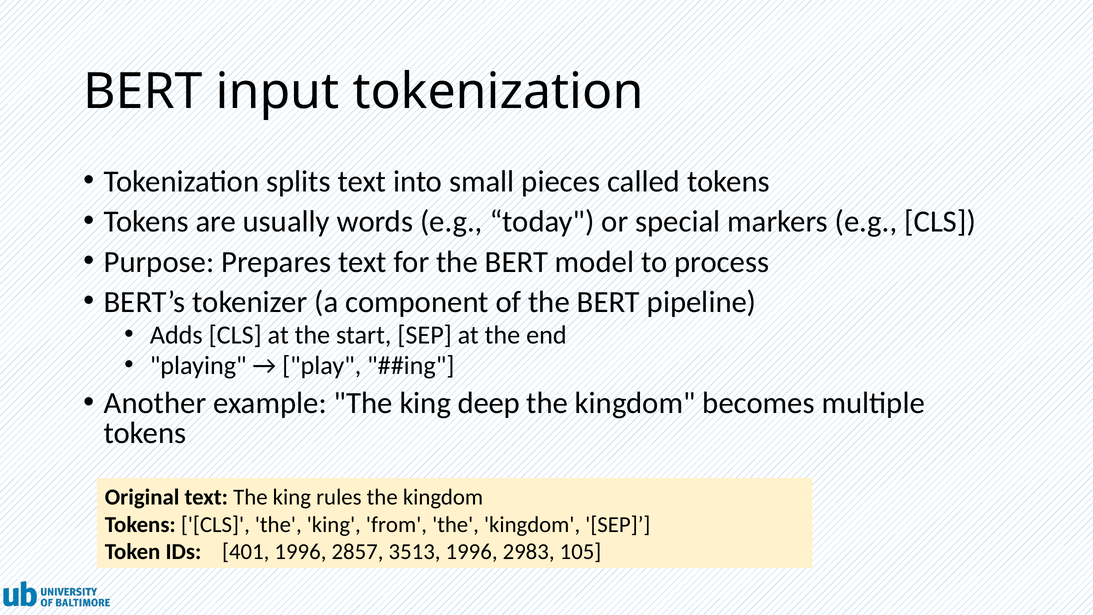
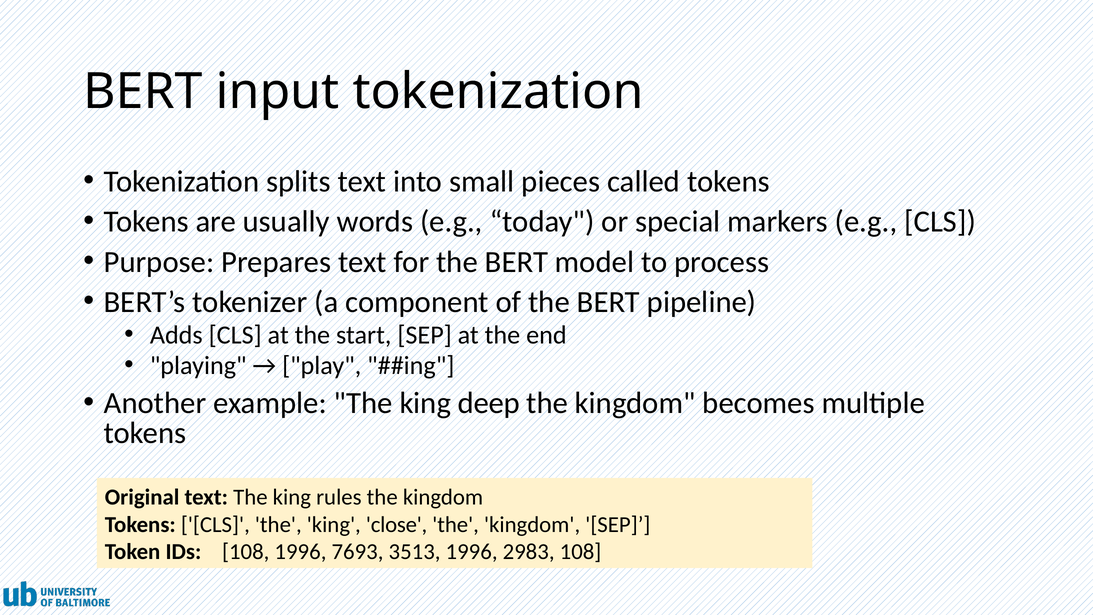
from: from -> close
IDs 401: 401 -> 108
2857: 2857 -> 7693
2983 105: 105 -> 108
